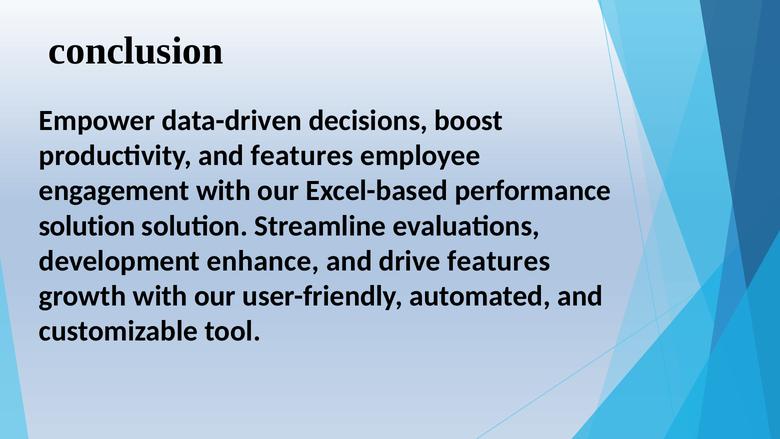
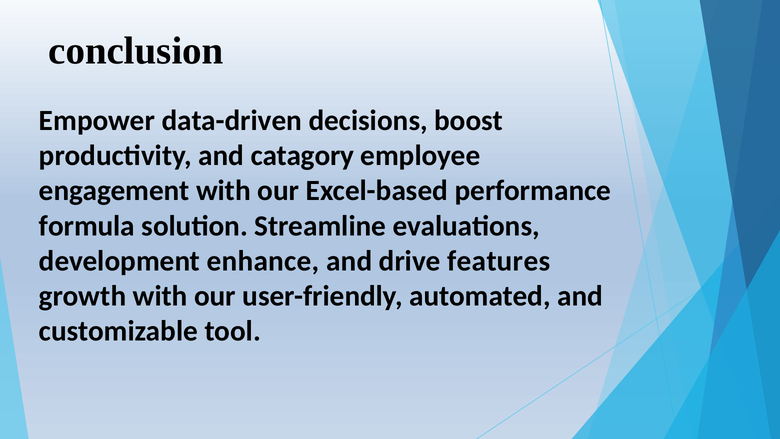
and features: features -> catagory
solution at (87, 226): solution -> formula
